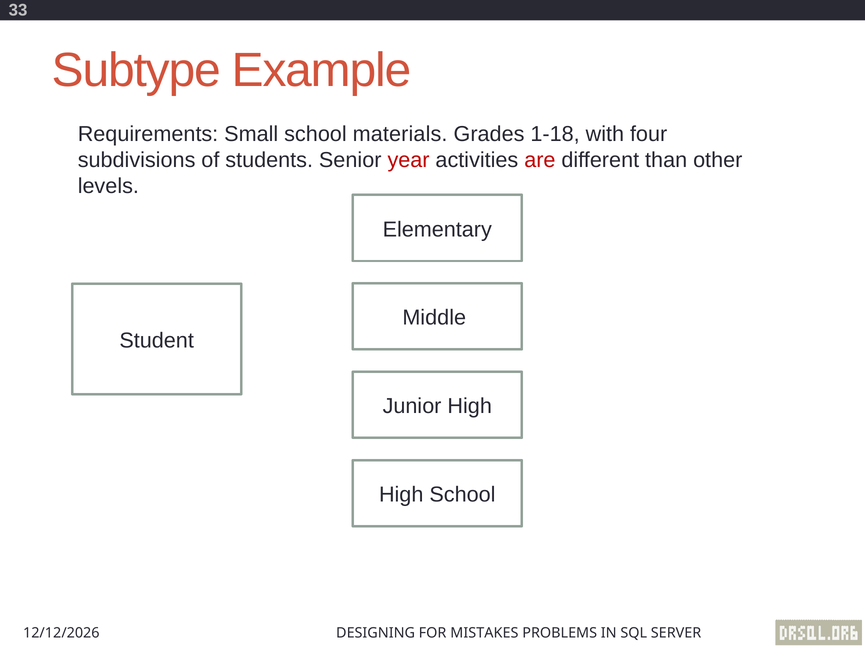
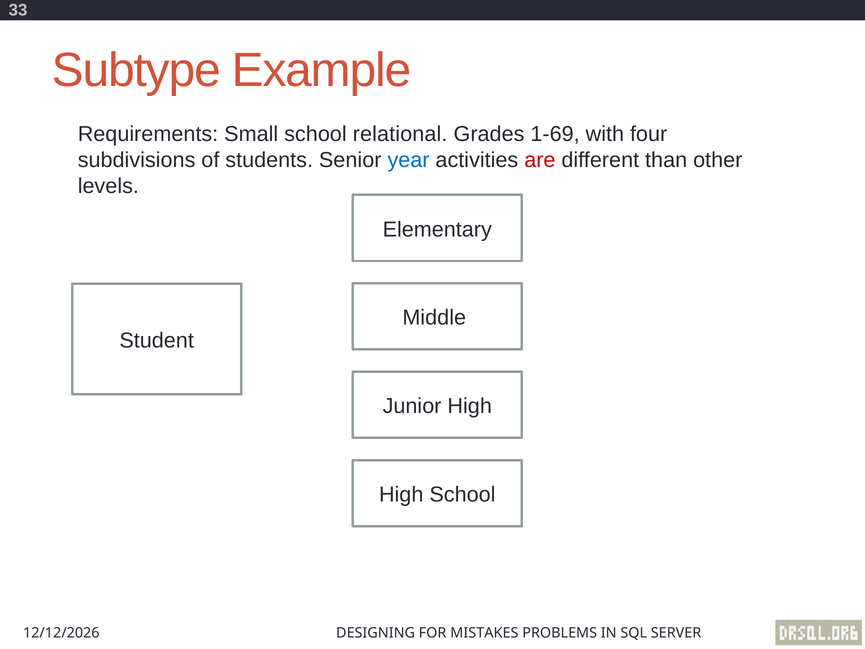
materials: materials -> relational
1-18: 1-18 -> 1-69
year colour: red -> blue
